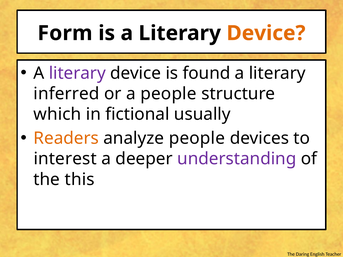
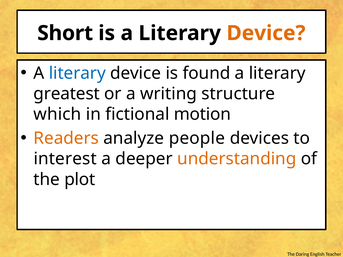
Form: Form -> Short
literary at (77, 73) colour: purple -> blue
inferred: inferred -> greatest
a people: people -> writing
usually: usually -> motion
understanding colour: purple -> orange
this: this -> plot
